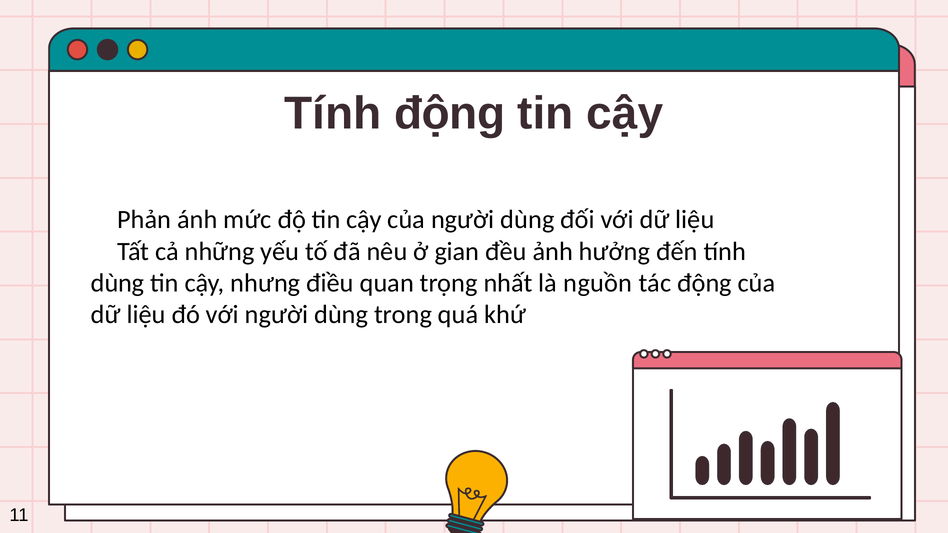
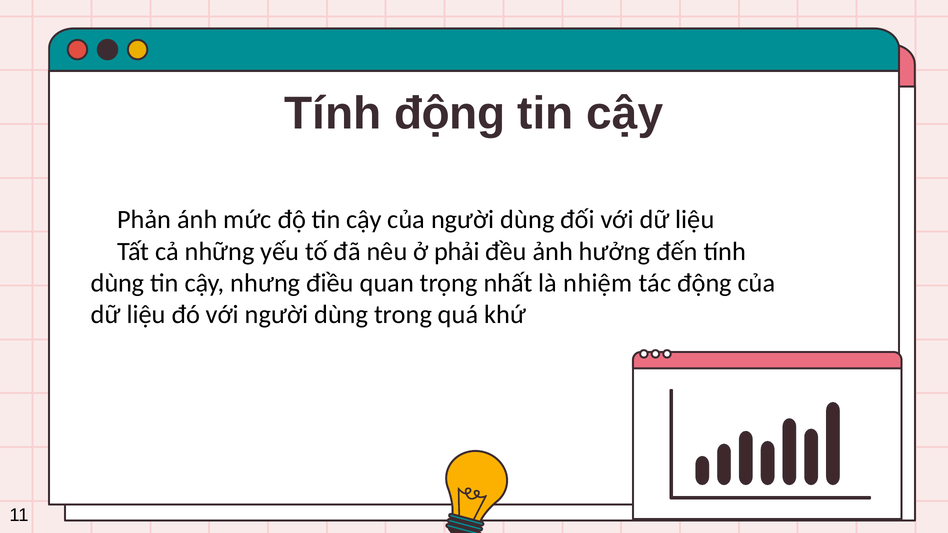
gian: gian -> phải
nguồn: nguồn -> nhiệm
